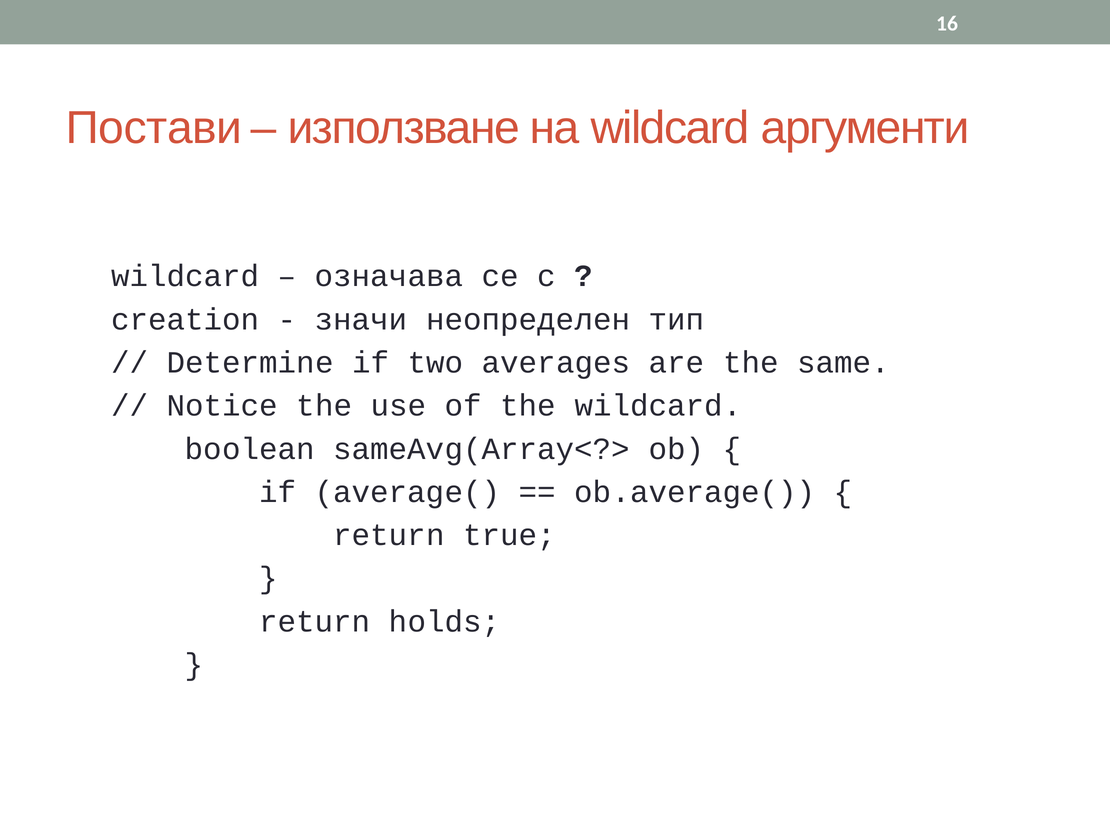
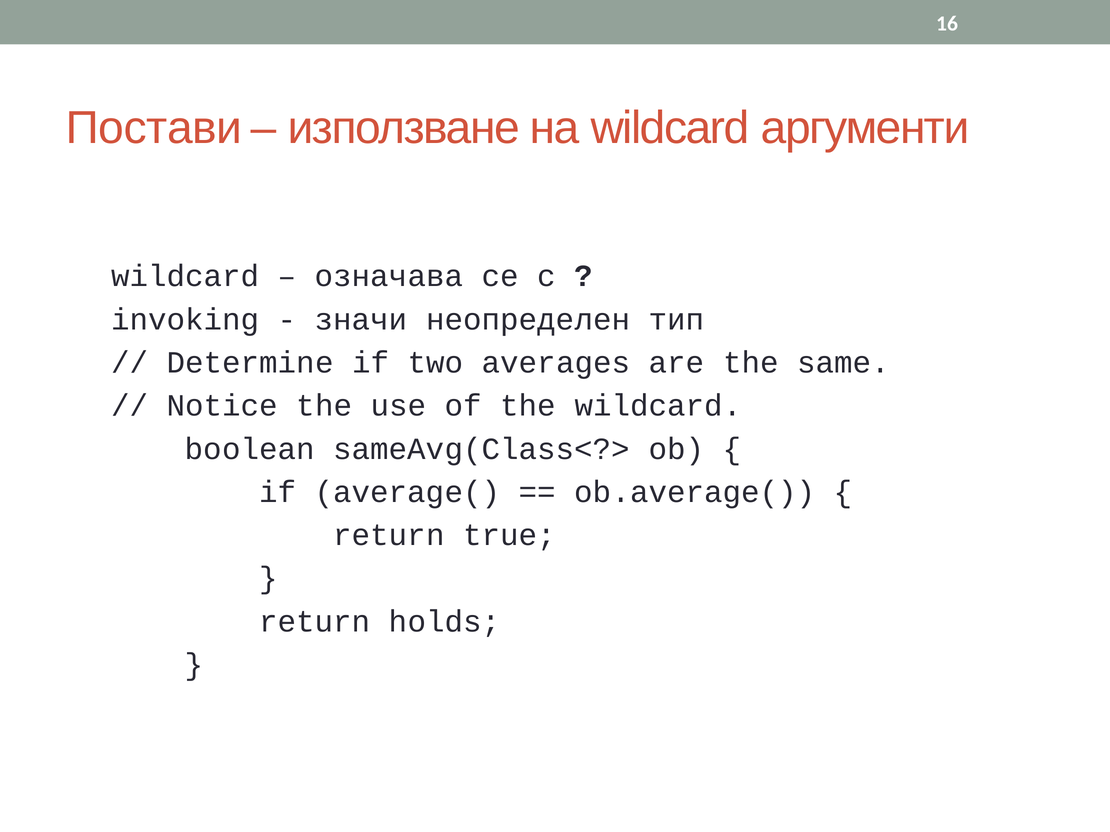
creation: creation -> invoking
sameAvg(Array<?>: sameAvg(Array<?> -> sameAvg(Class<?>
